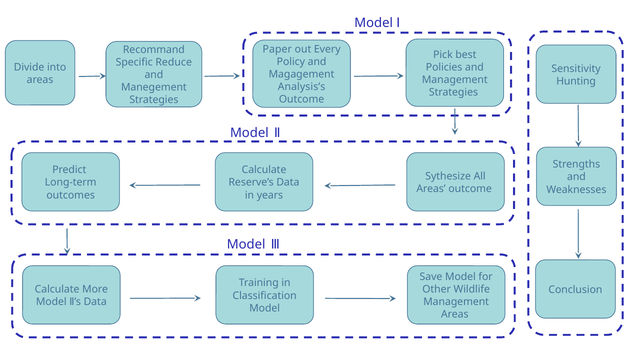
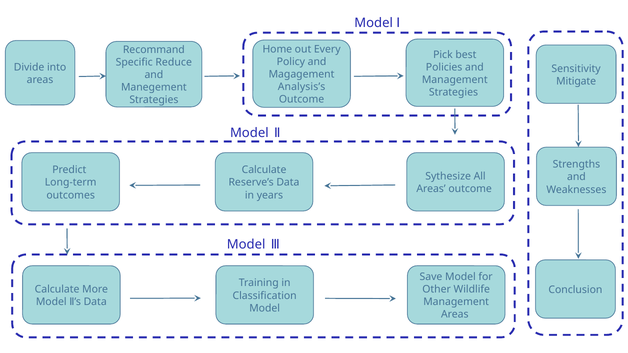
Paper: Paper -> Home
Hunting: Hunting -> Mitigate
